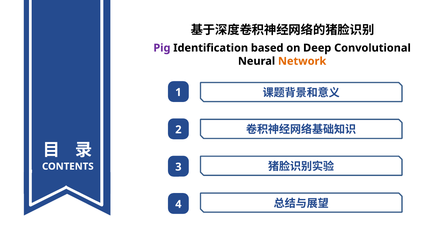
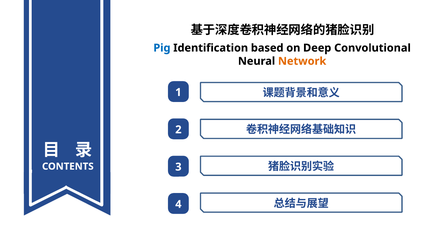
Pig colour: purple -> blue
